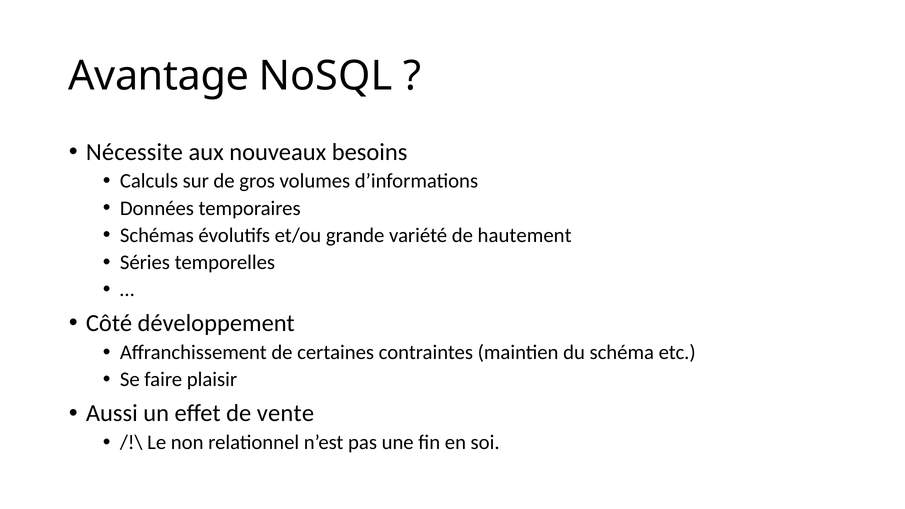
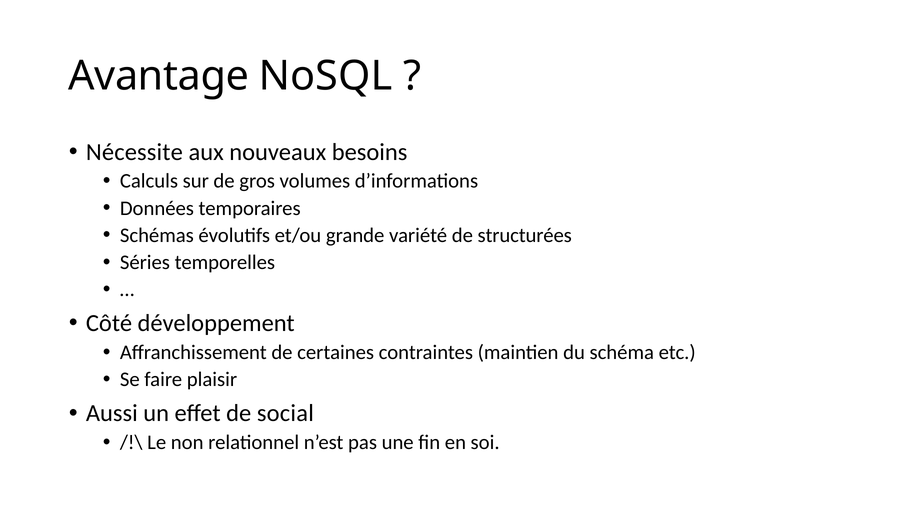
hautement: hautement -> structurées
vente: vente -> social
